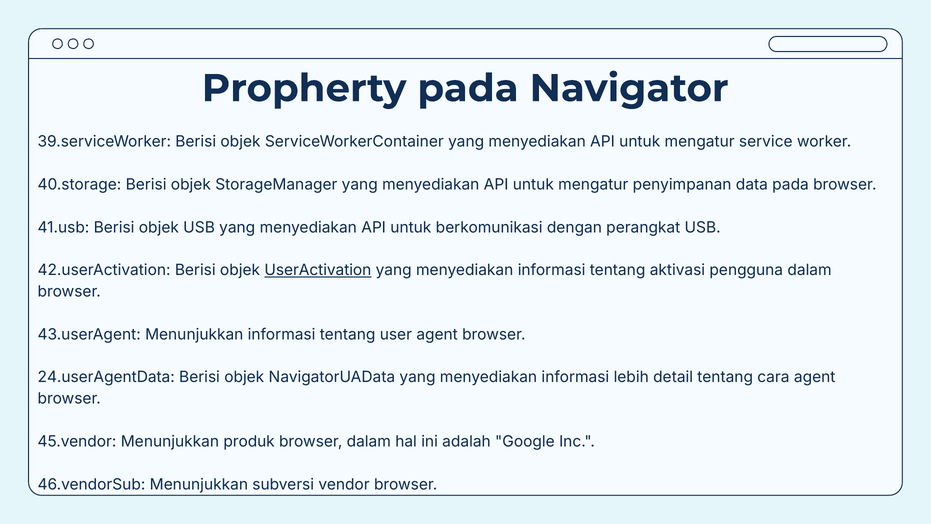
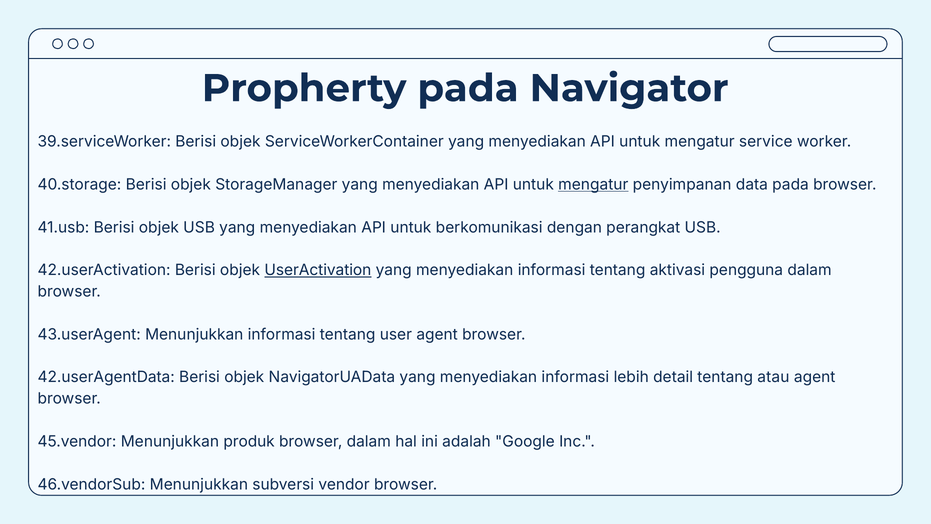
mengatur at (593, 184) underline: none -> present
24.userAgentData: 24.userAgentData -> 42.userAgentData
cara: cara -> atau
